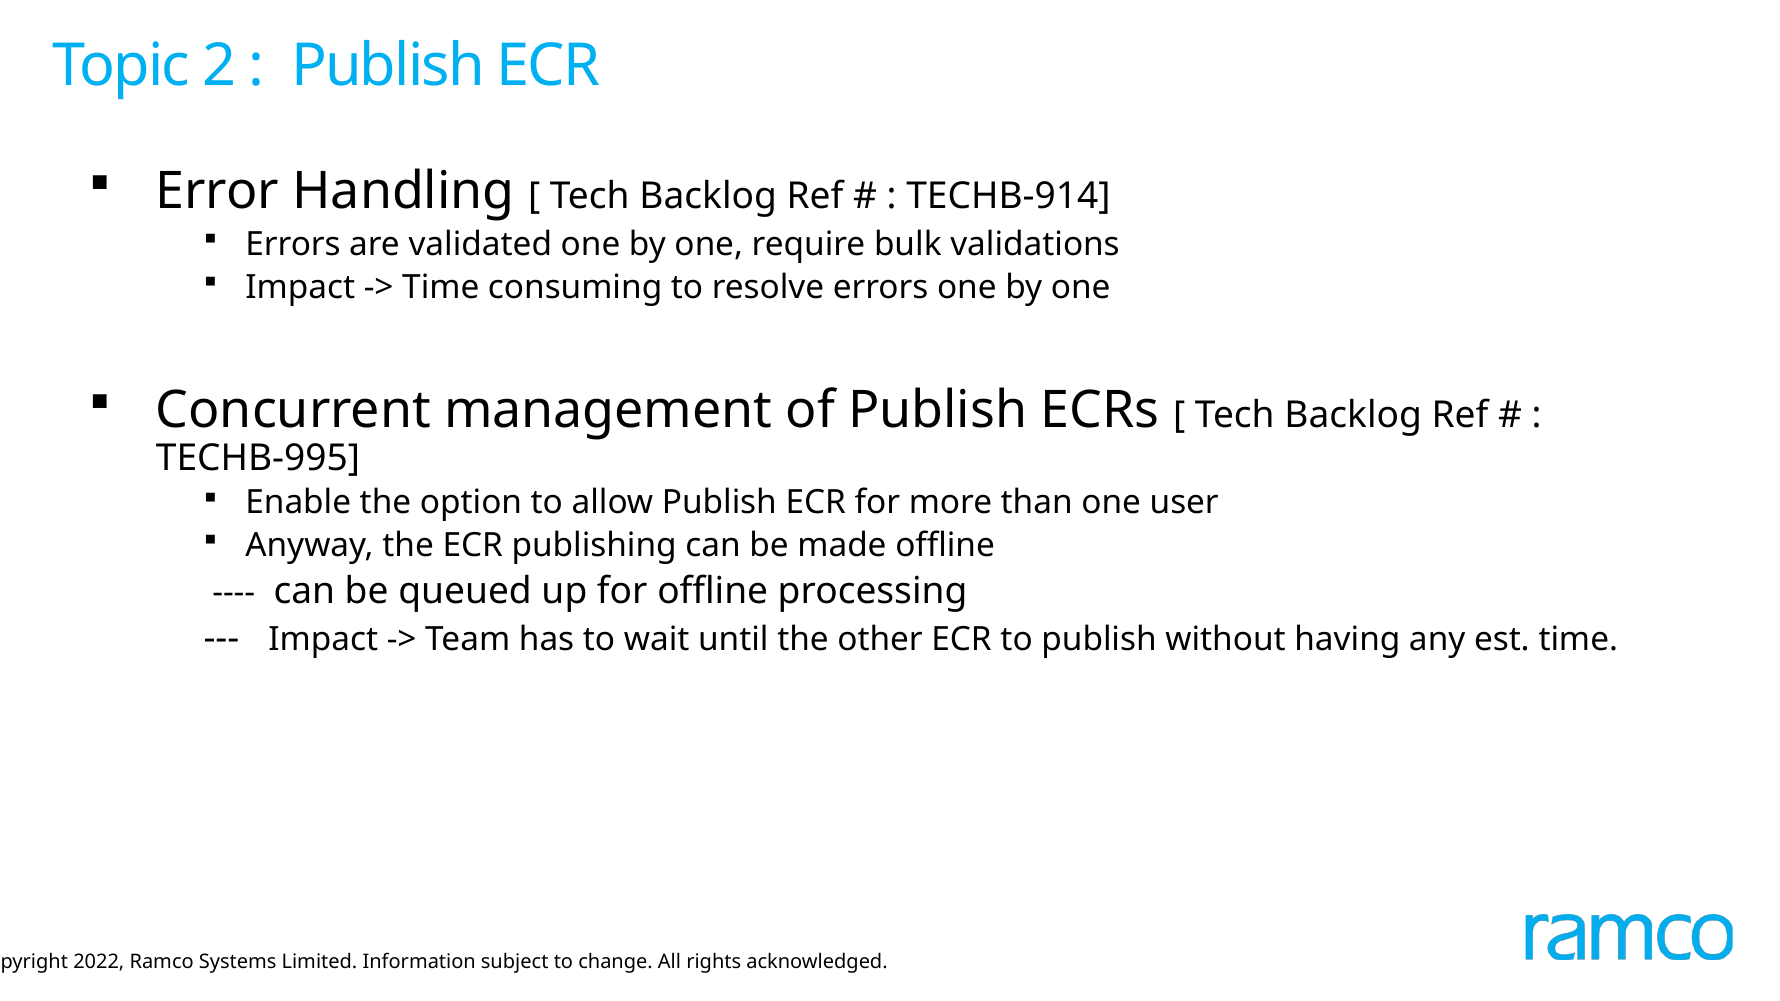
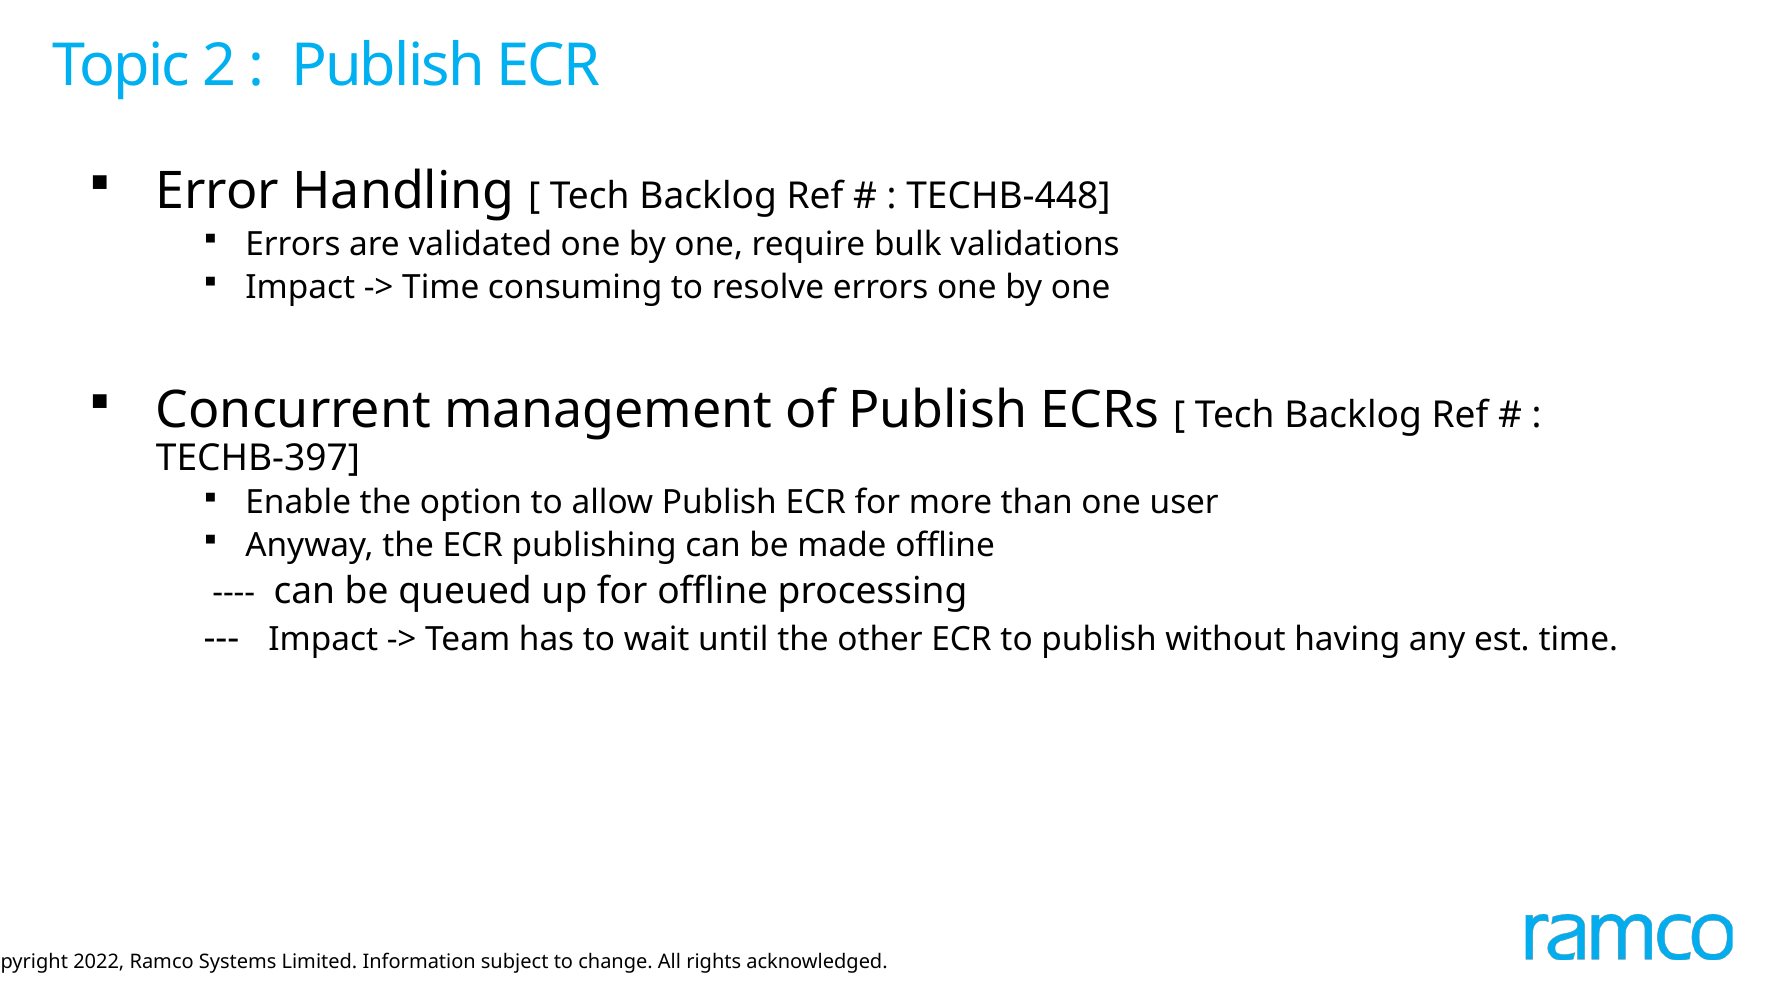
TECHB-914: TECHB-914 -> TECHB-448
TECHB-995: TECHB-995 -> TECHB-397
